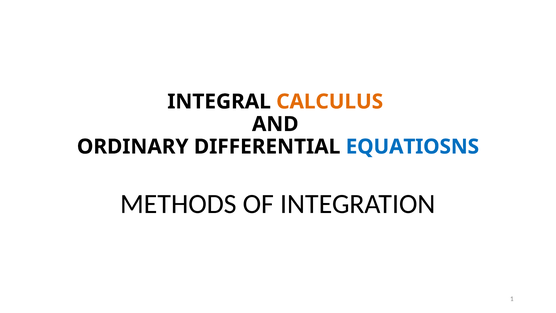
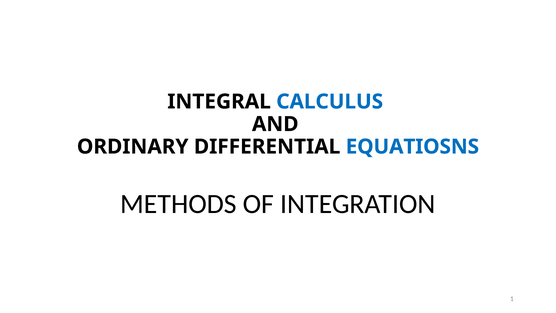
CALCULUS colour: orange -> blue
